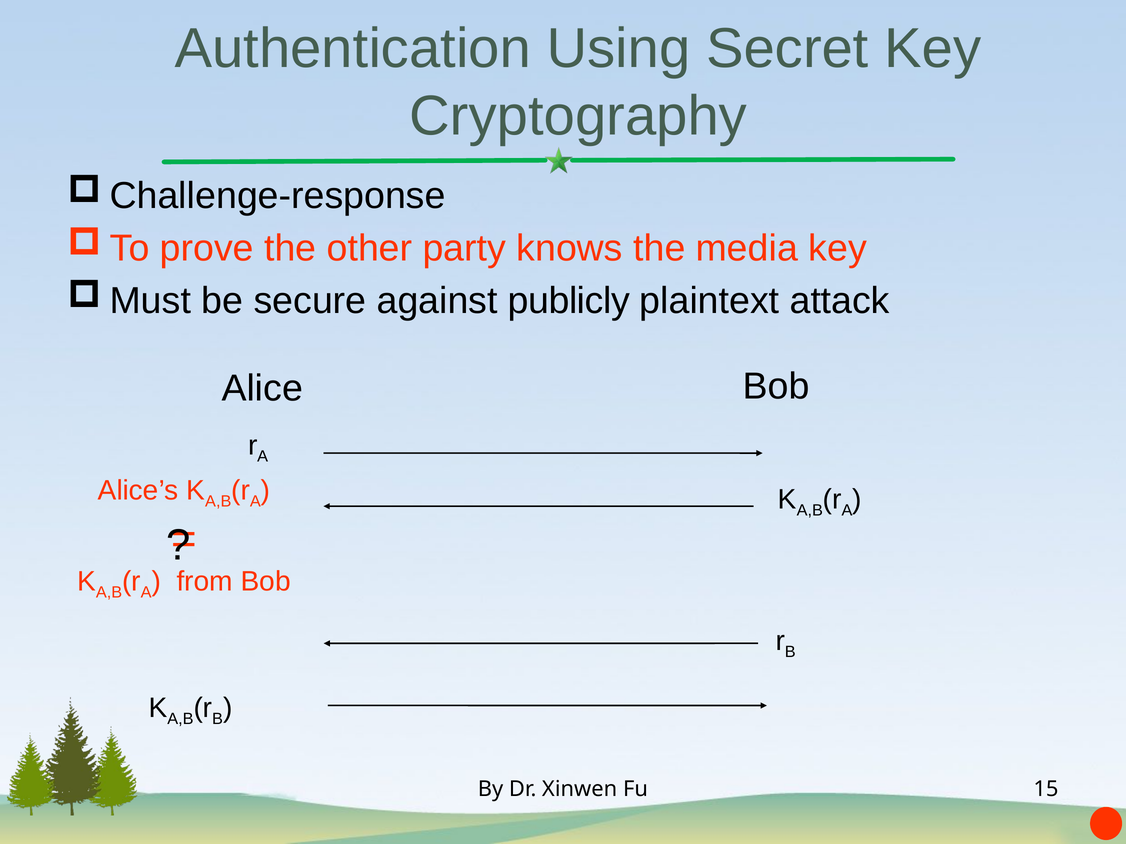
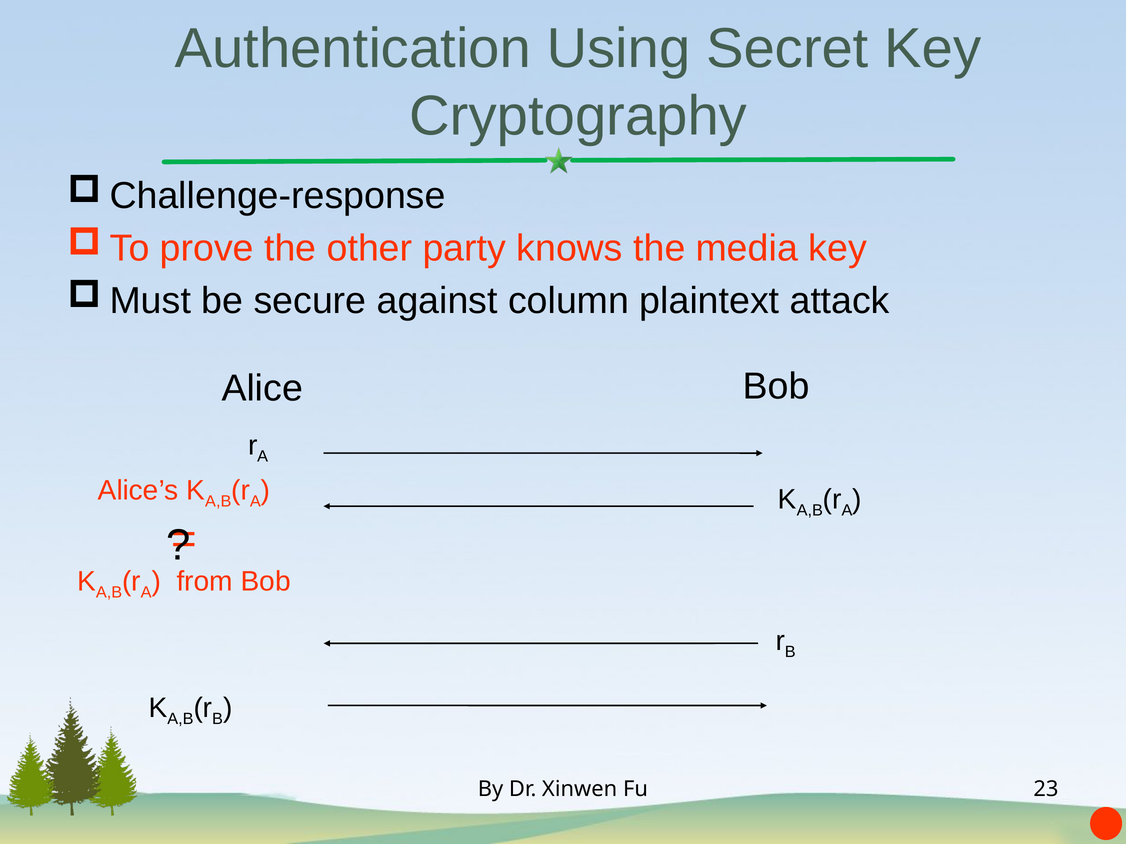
publicly: publicly -> column
15: 15 -> 23
